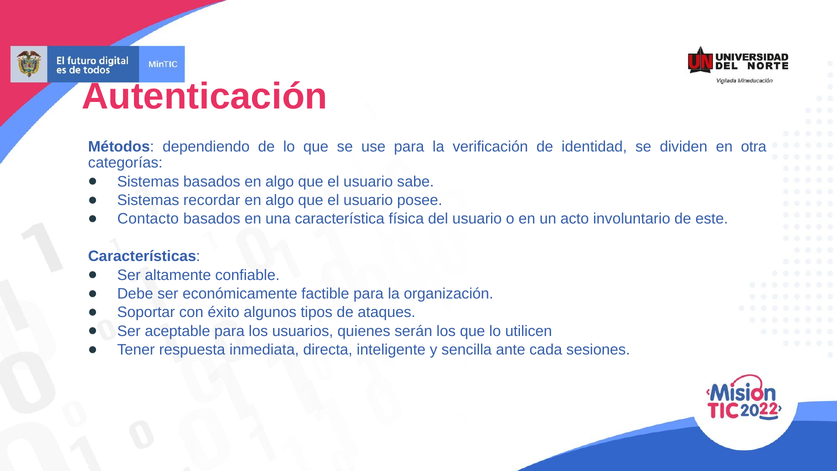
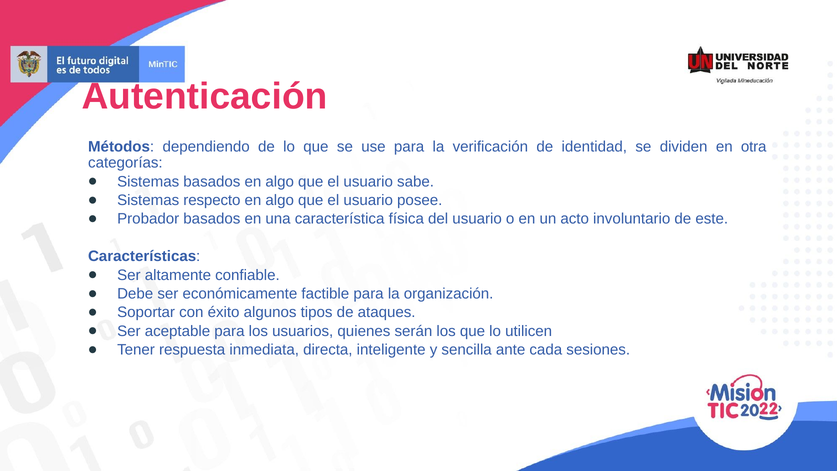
recordar: recordar -> respecto
Contacto: Contacto -> Probador
